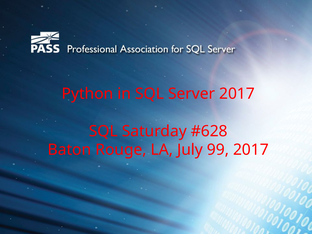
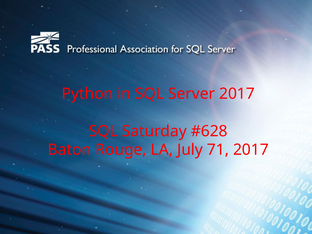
99: 99 -> 71
